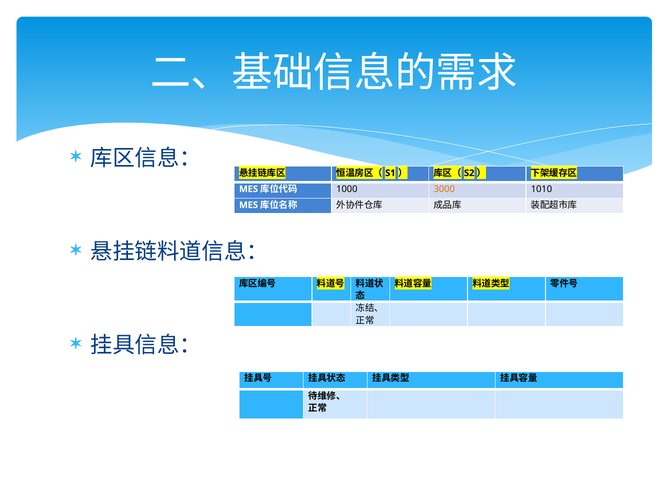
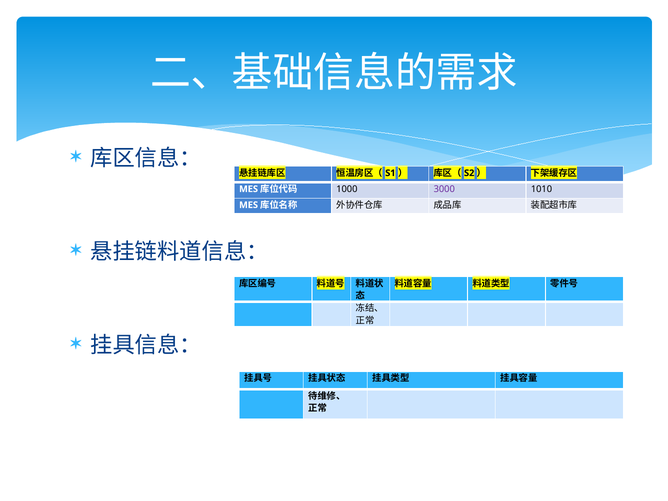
3000 colour: orange -> purple
